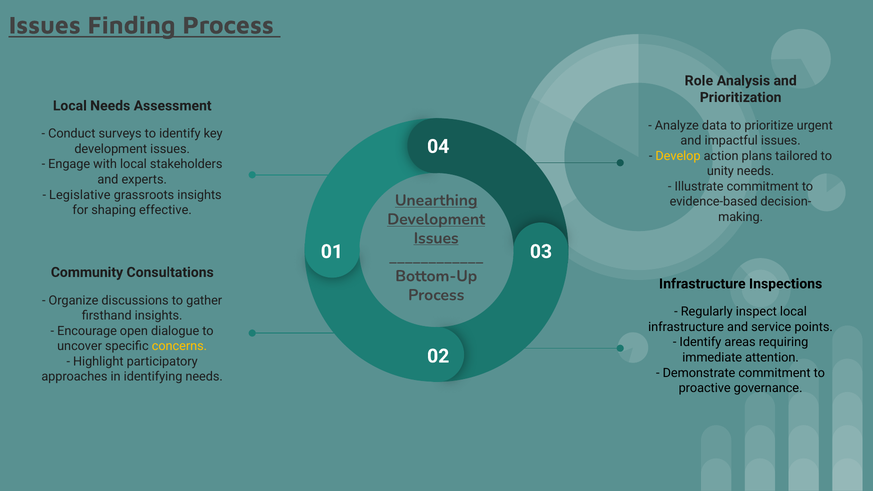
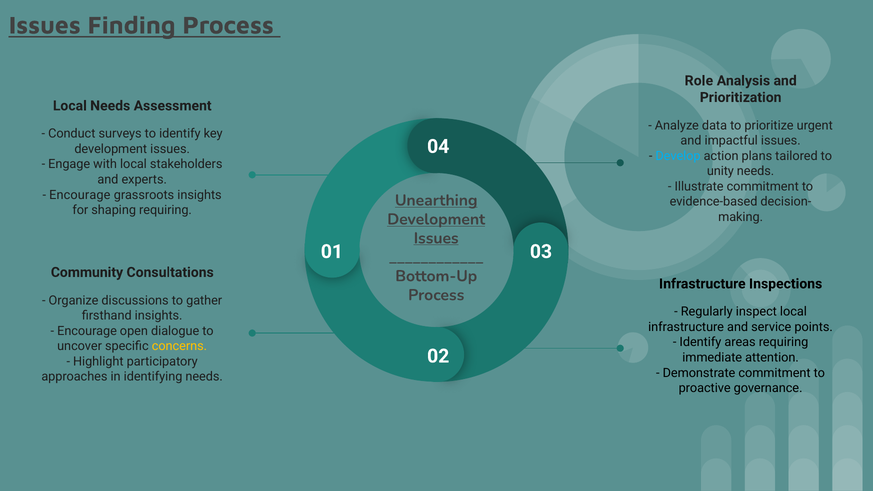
Develop colour: yellow -> light blue
Legislative at (80, 195): Legislative -> Encourage
shaping effective: effective -> requiring
